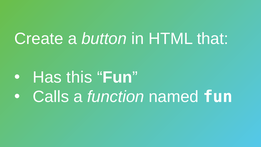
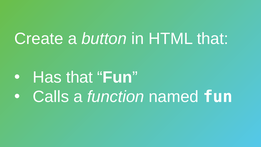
Has this: this -> that
